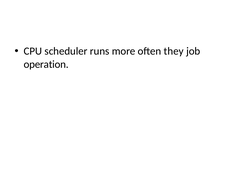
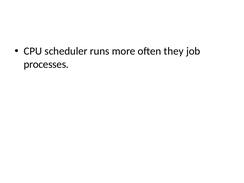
operation: operation -> processes
